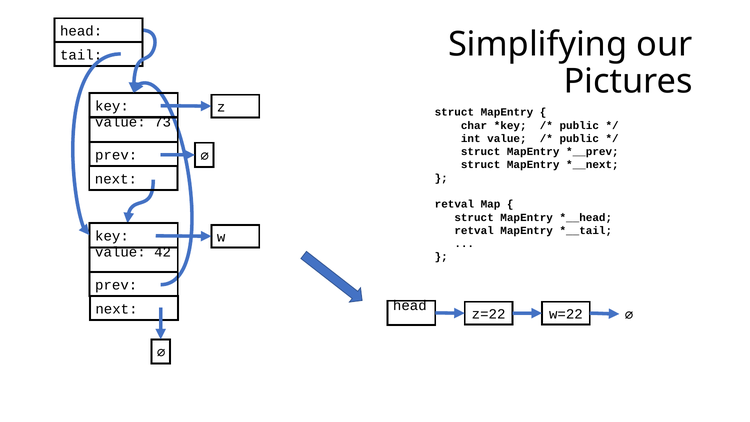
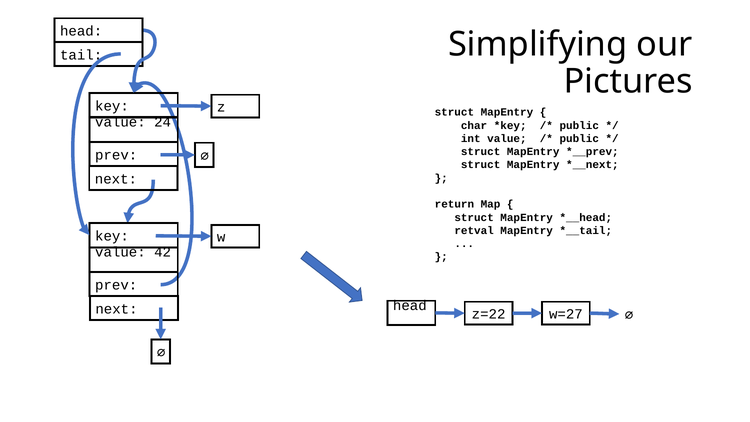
73: 73 -> 24
retval at (454, 204): retval -> return
w=22: w=22 -> w=27
